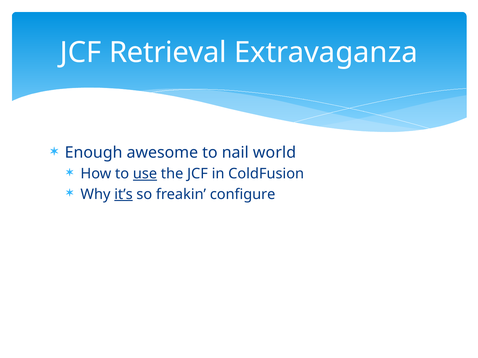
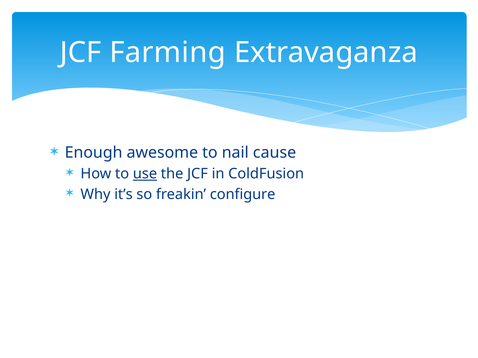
Retrieval: Retrieval -> Farming
world: world -> cause
it’s underline: present -> none
